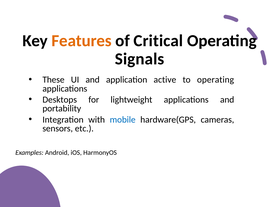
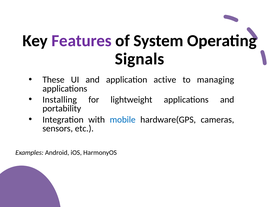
Features colour: orange -> purple
Critical: Critical -> System
to operating: operating -> managing
Desktops: Desktops -> Installing
